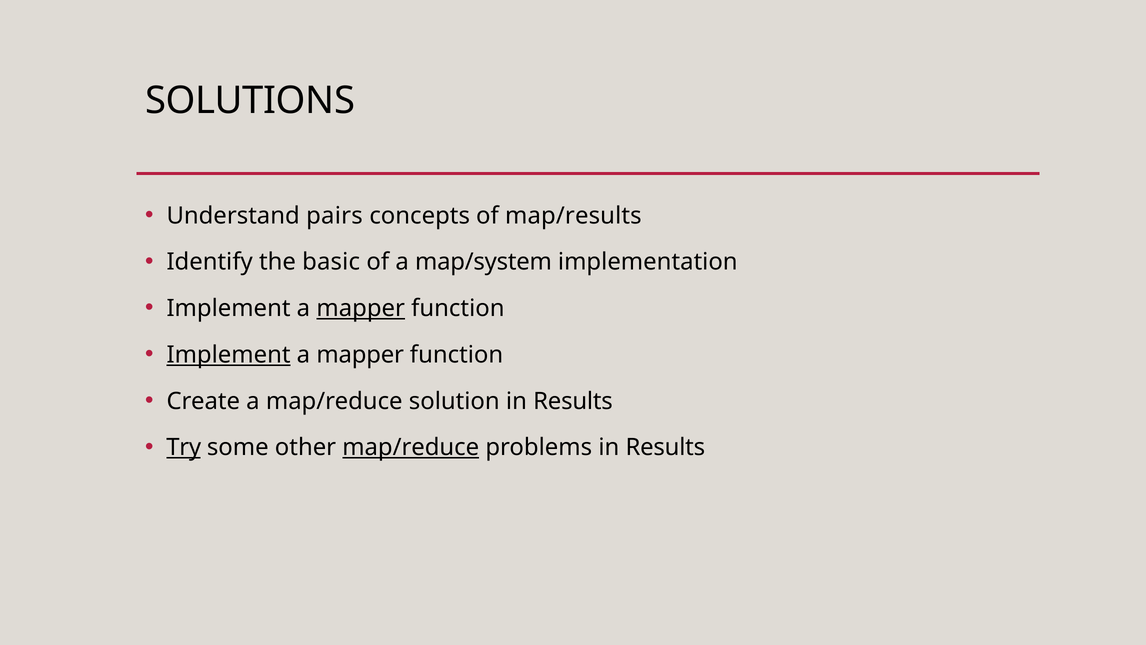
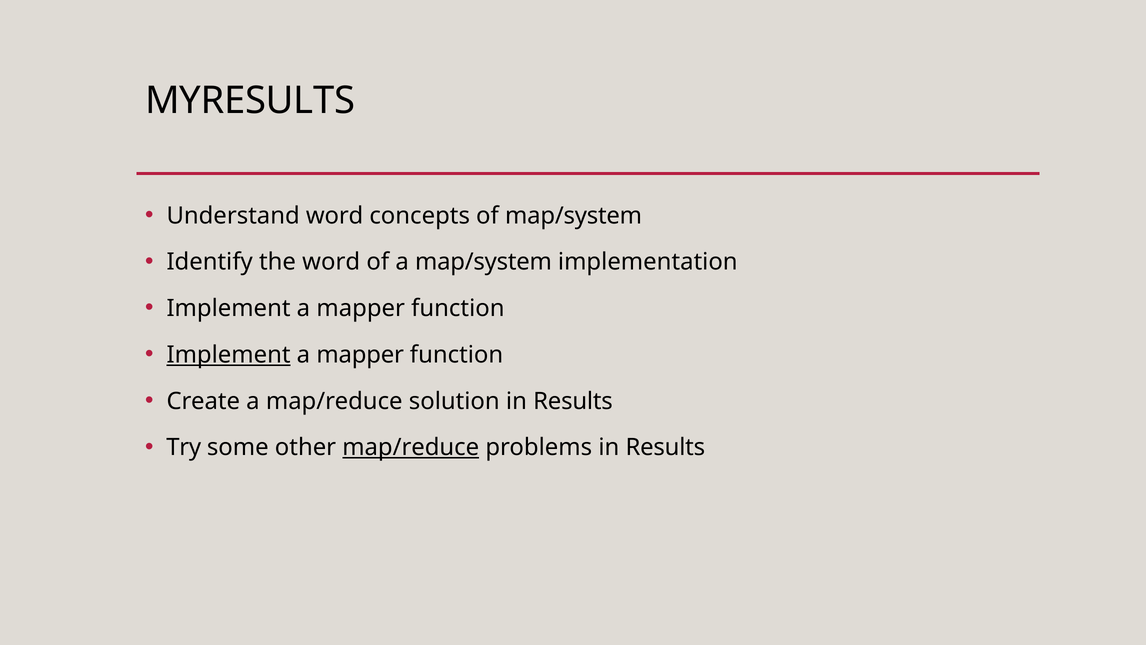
SOLUTIONS: SOLUTIONS -> MYRESULTS
Understand pairs: pairs -> word
of map/results: map/results -> map/system
the basic: basic -> word
mapper at (361, 308) underline: present -> none
Try underline: present -> none
